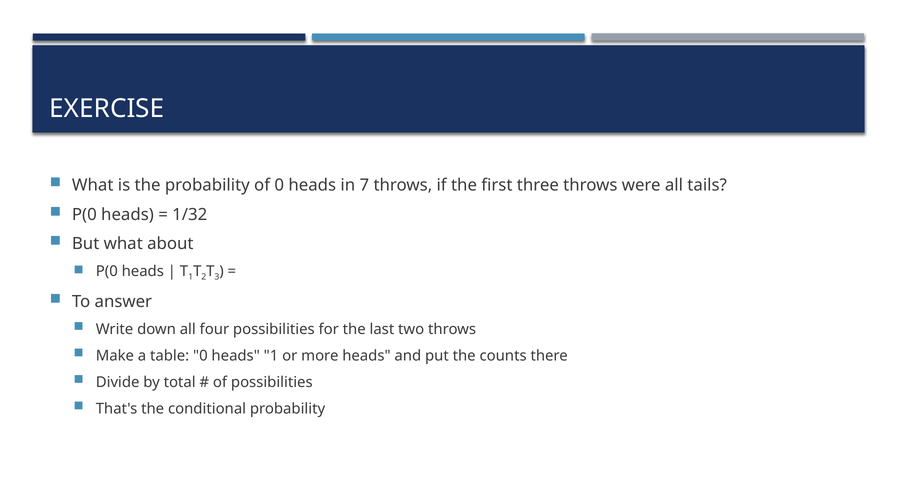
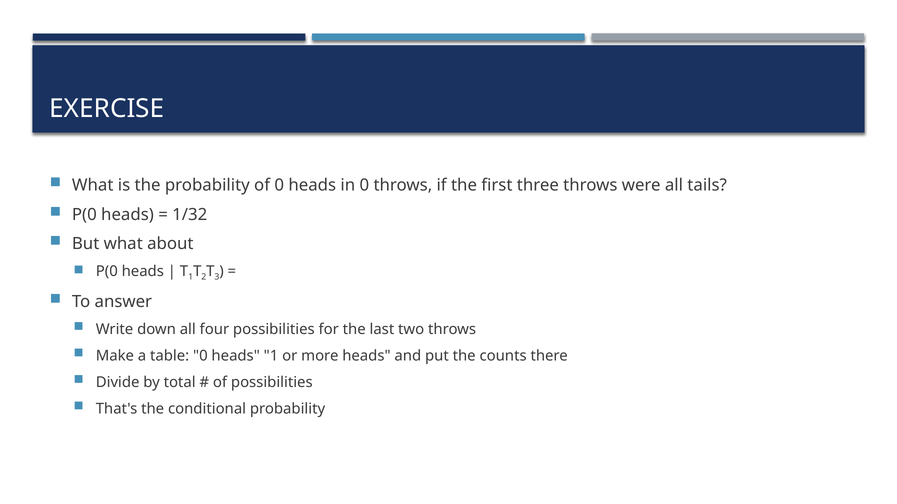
in 7: 7 -> 0
